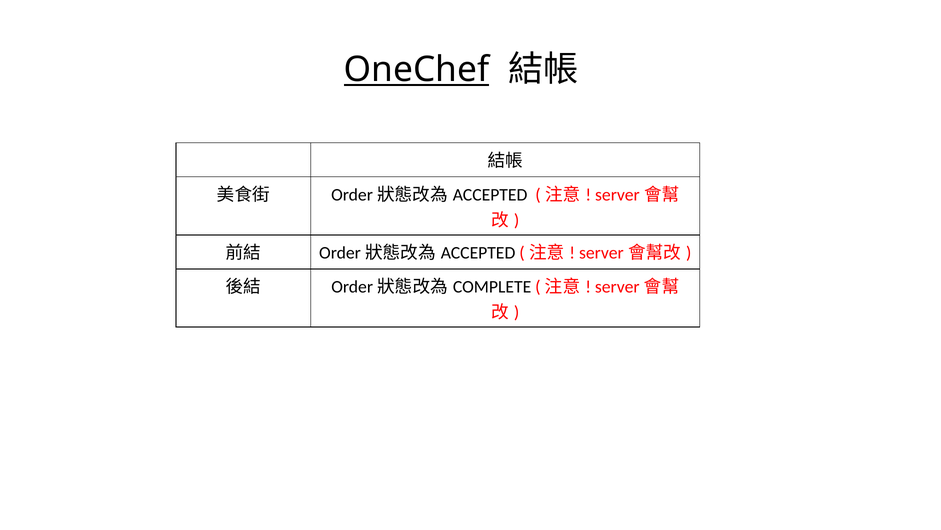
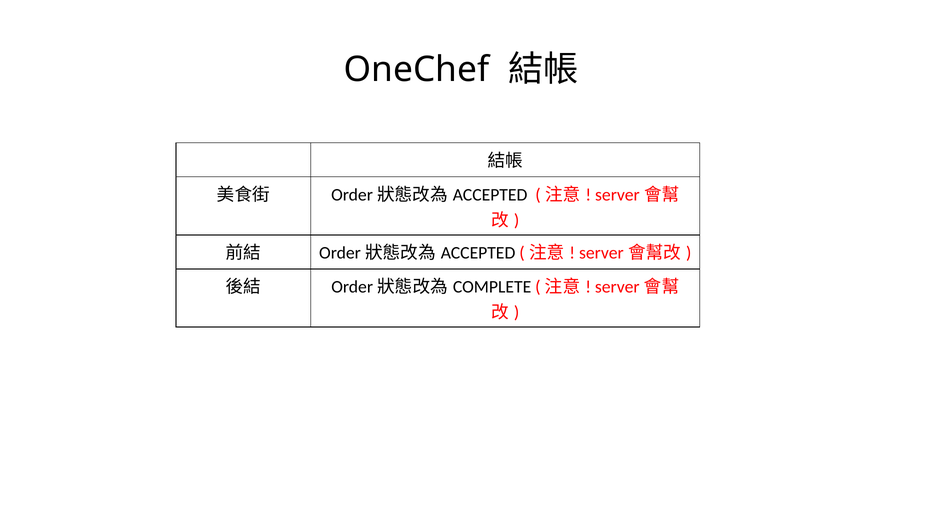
OneChef underline: present -> none
